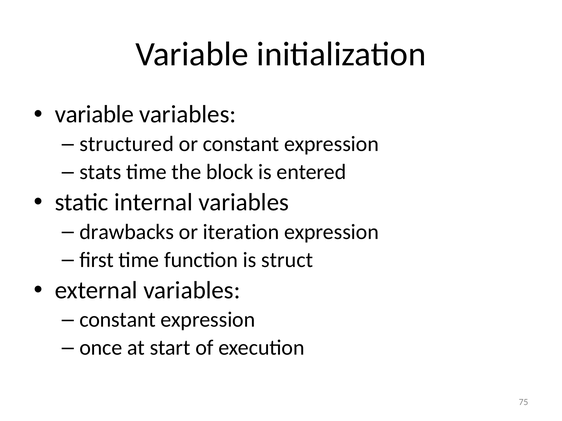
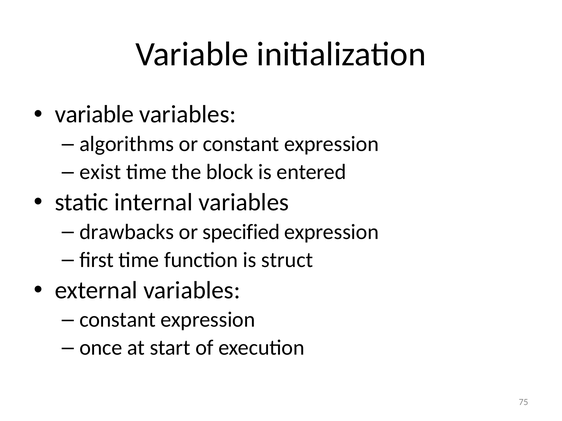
structured: structured -> algorithms
stats: stats -> exist
iteration: iteration -> specified
